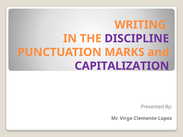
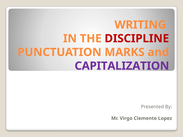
DISCIPLINE colour: purple -> red
